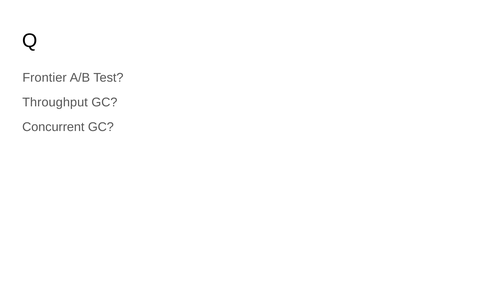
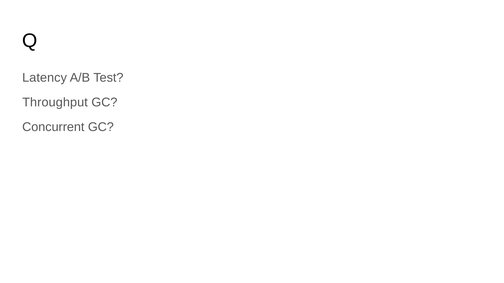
Frontier: Frontier -> Latency
